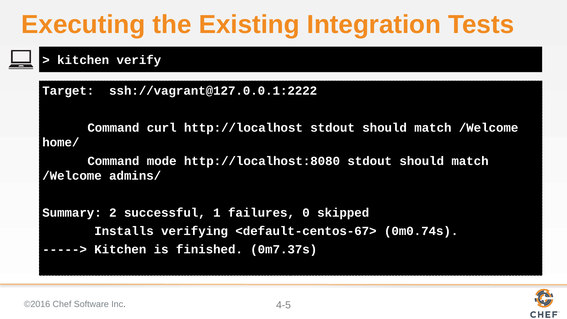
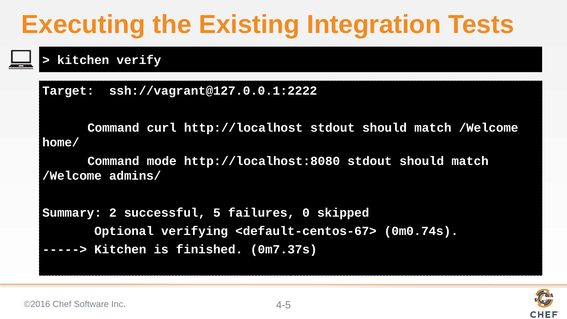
1: 1 -> 5
Installs: Installs -> Optional
